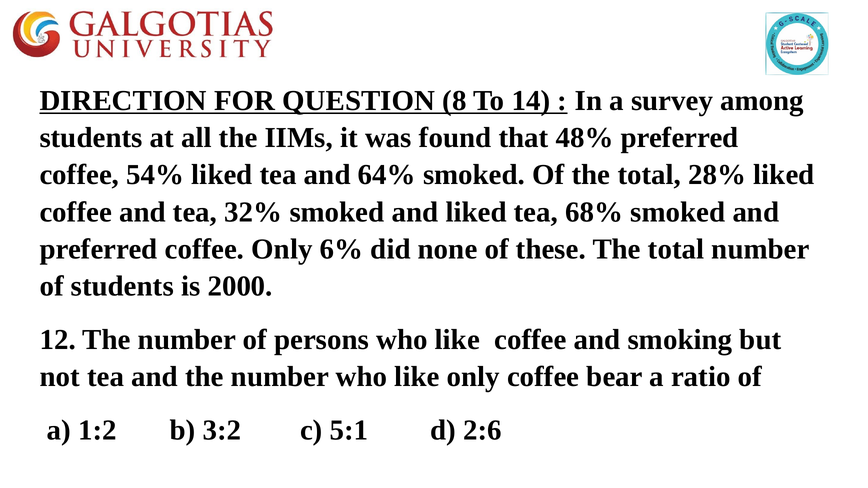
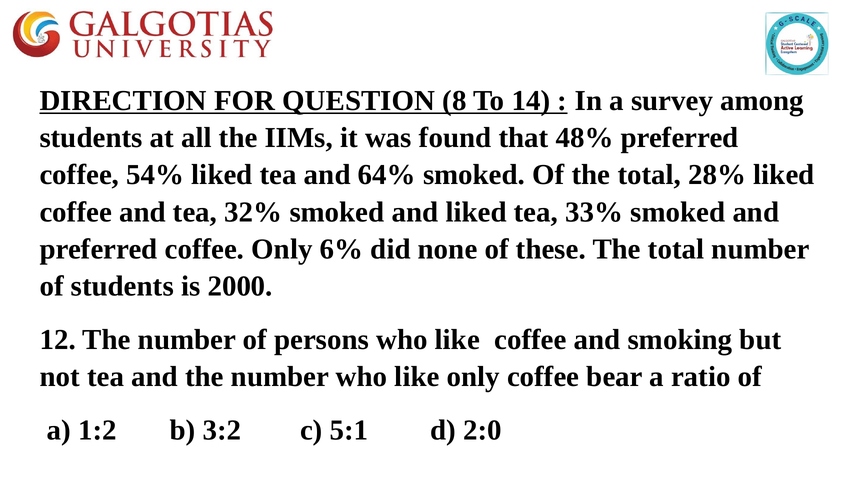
68%: 68% -> 33%
2:6: 2:6 -> 2:0
